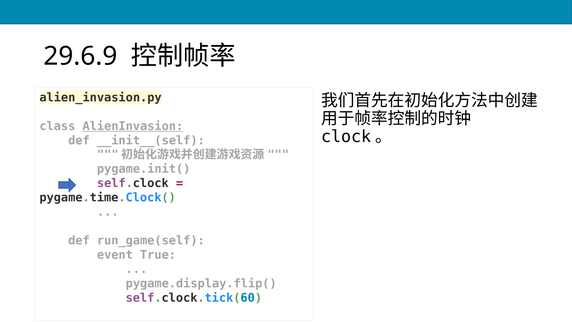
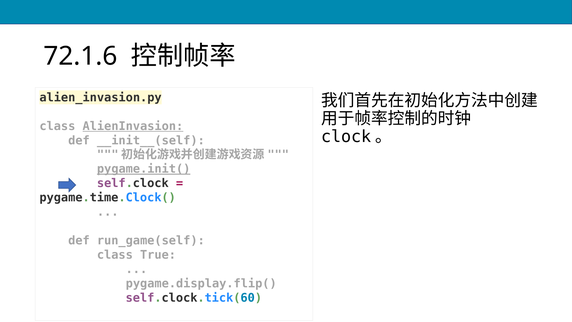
29.6.9: 29.6.9 -> 72.1.6
pygame.init( underline: none -> present
event at (115, 255): event -> class
